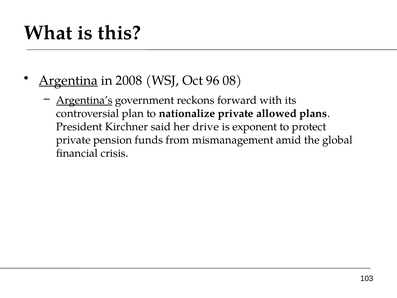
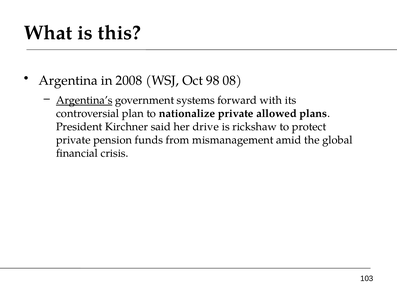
Argentina underline: present -> none
96: 96 -> 98
reckons: reckons -> systems
exponent: exponent -> rickshaw
